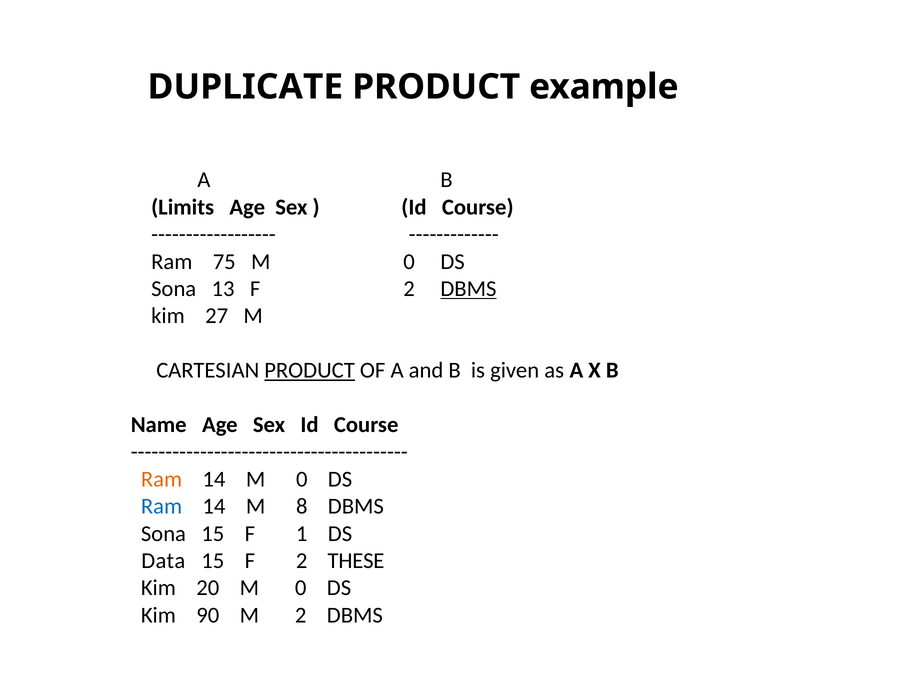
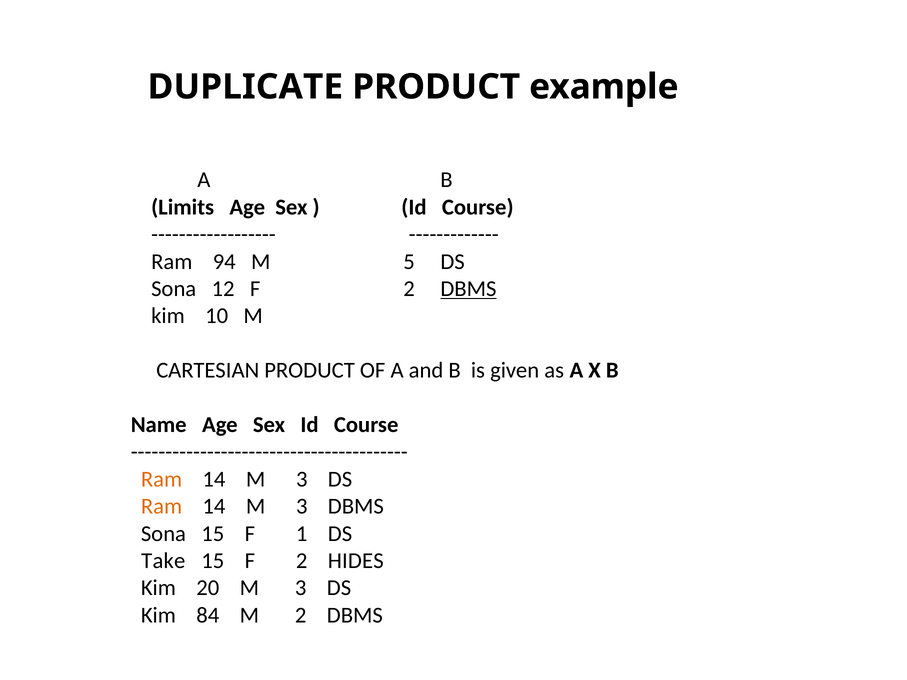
75: 75 -> 94
0 at (409, 262): 0 -> 5
13: 13 -> 12
27: 27 -> 10
PRODUCT at (310, 370) underline: present -> none
0 at (302, 479): 0 -> 3
Ram at (162, 507) colour: blue -> orange
8 at (302, 507): 8 -> 3
Data: Data -> Take
THESE: THESE -> HIDES
20 M 0: 0 -> 3
90: 90 -> 84
